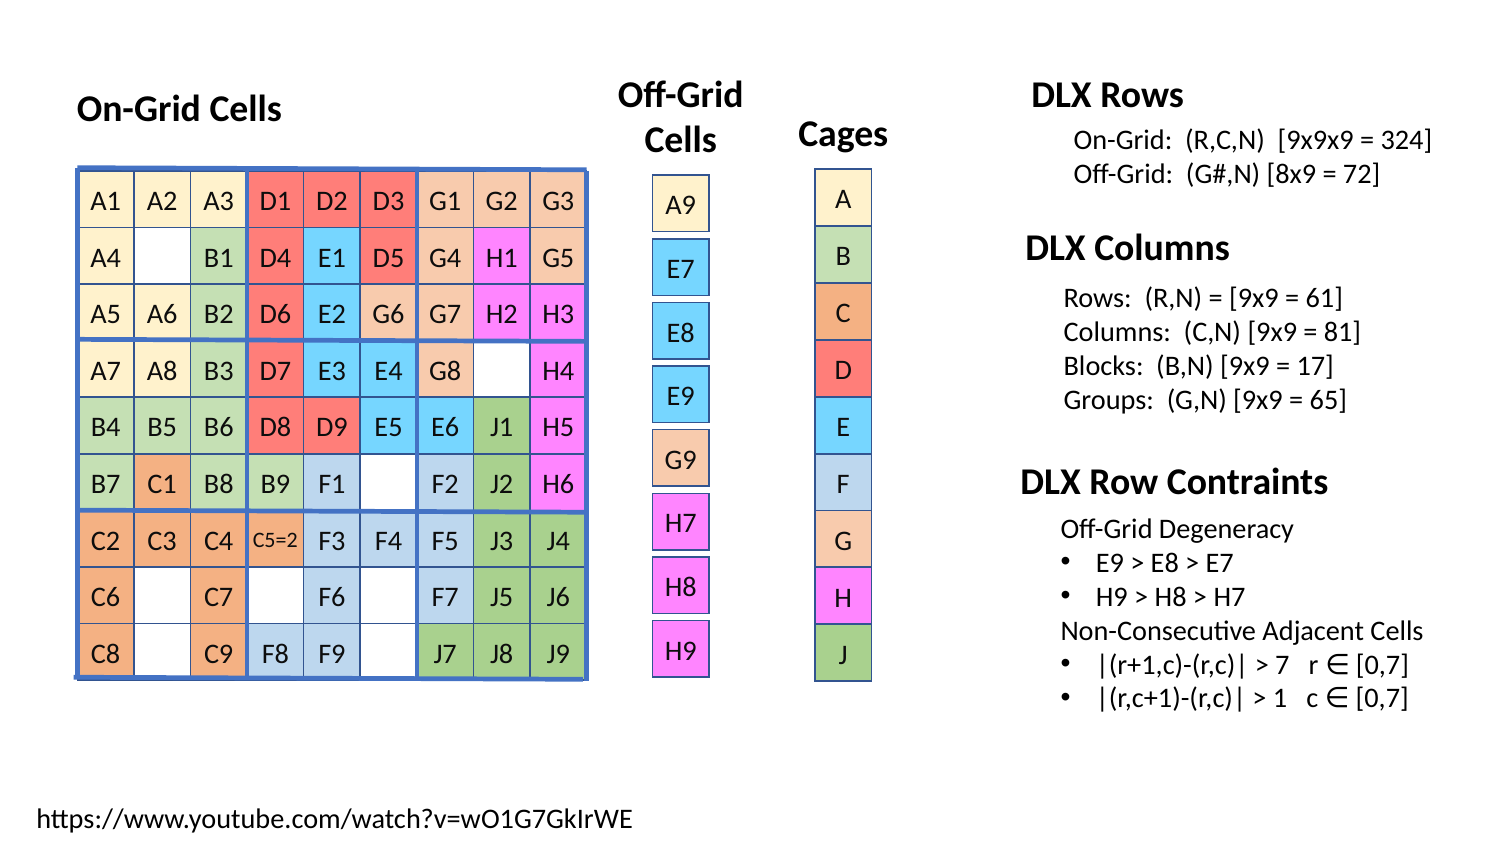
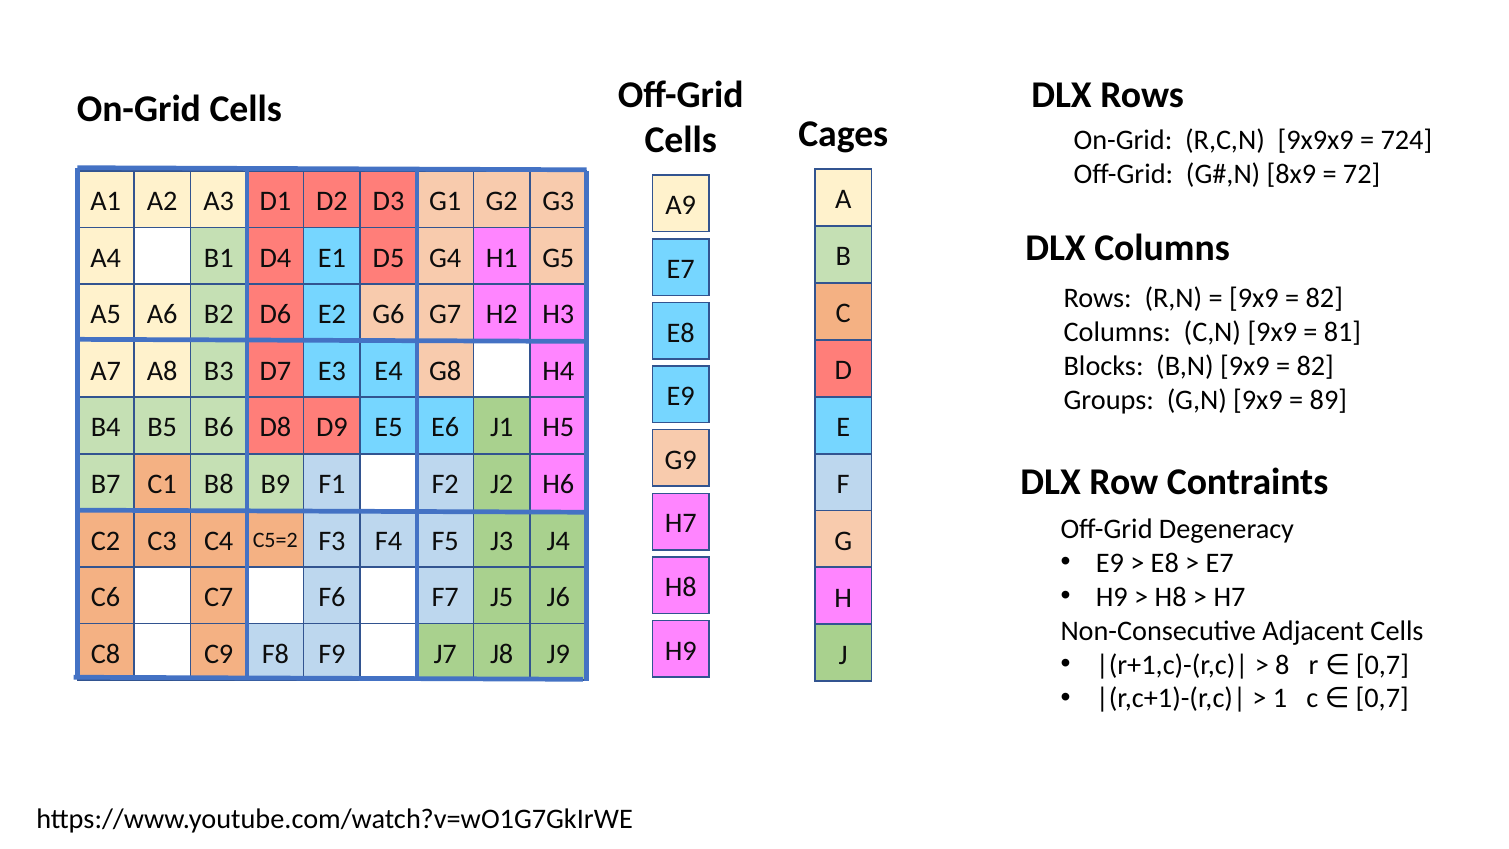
324: 324 -> 724
61 at (1324, 298): 61 -> 82
17 at (1315, 366): 17 -> 82
65: 65 -> 89
7: 7 -> 8
